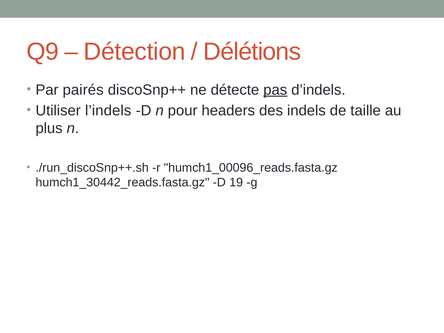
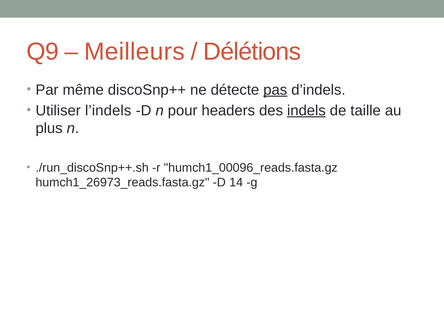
Détection: Détection -> Meilleurs
pairés: pairés -> même
indels underline: none -> present
humch1_30442_reads.fasta.gz: humch1_30442_reads.fasta.gz -> humch1_26973_reads.fasta.gz
19: 19 -> 14
